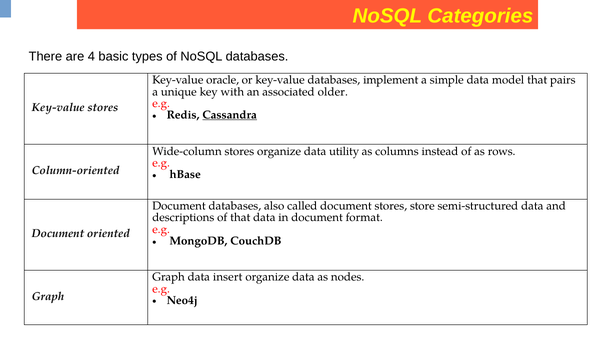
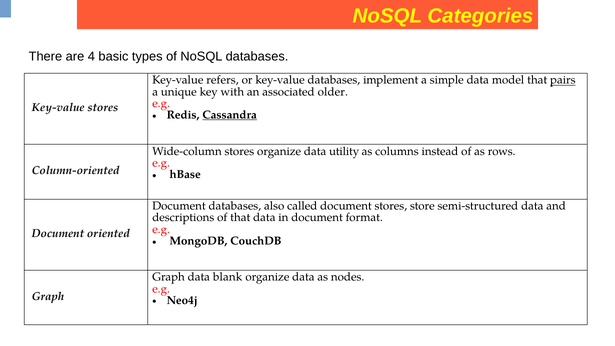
oracle: oracle -> refers
pairs underline: none -> present
insert: insert -> blank
